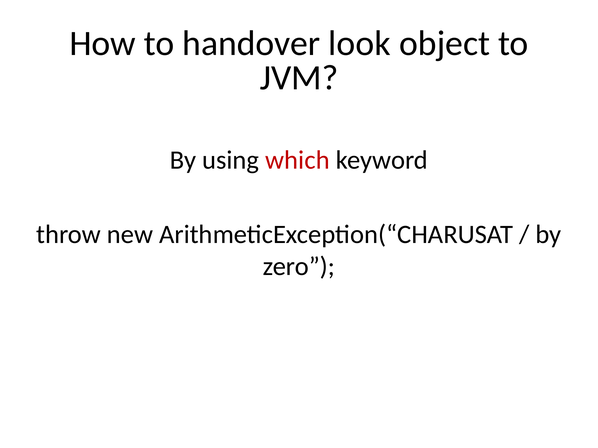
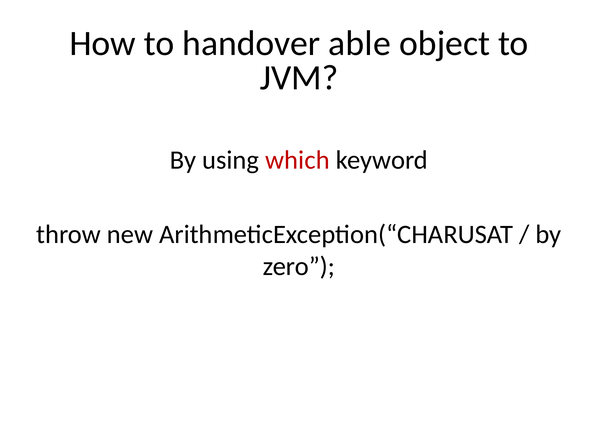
look: look -> able
